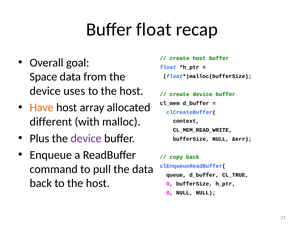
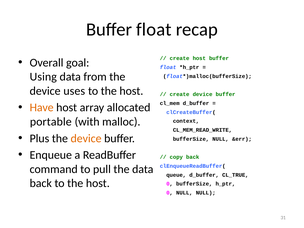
Space: Space -> Using
different: different -> portable
device at (86, 138) colour: purple -> orange
